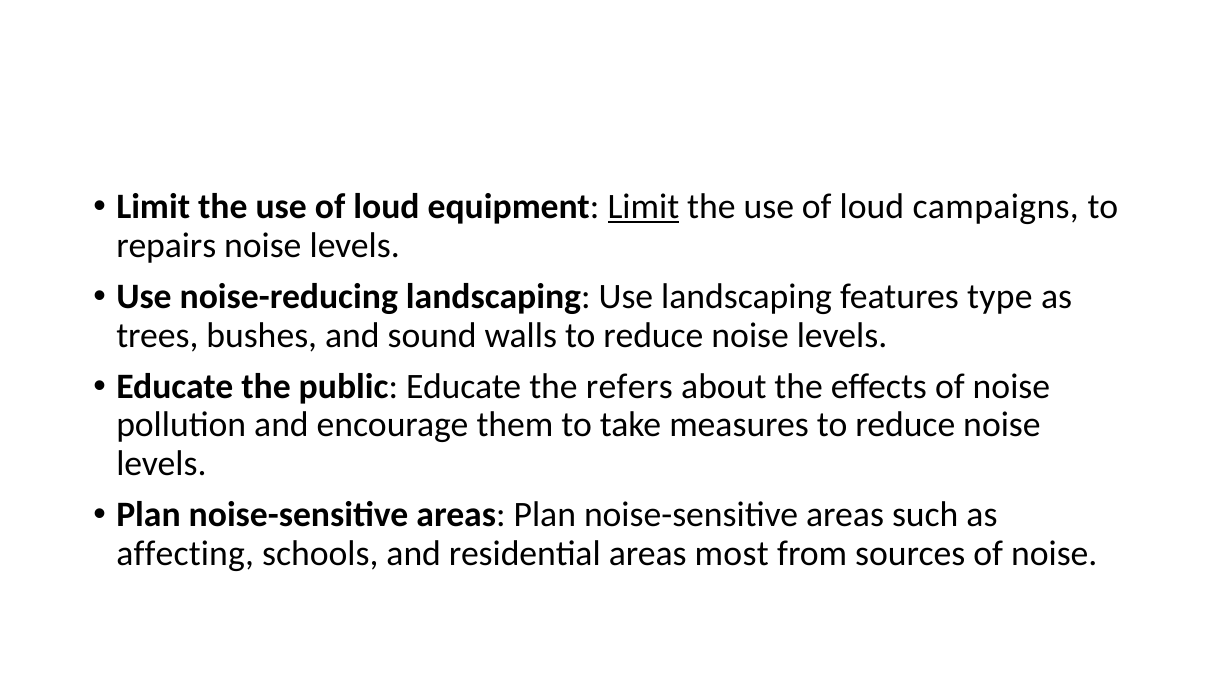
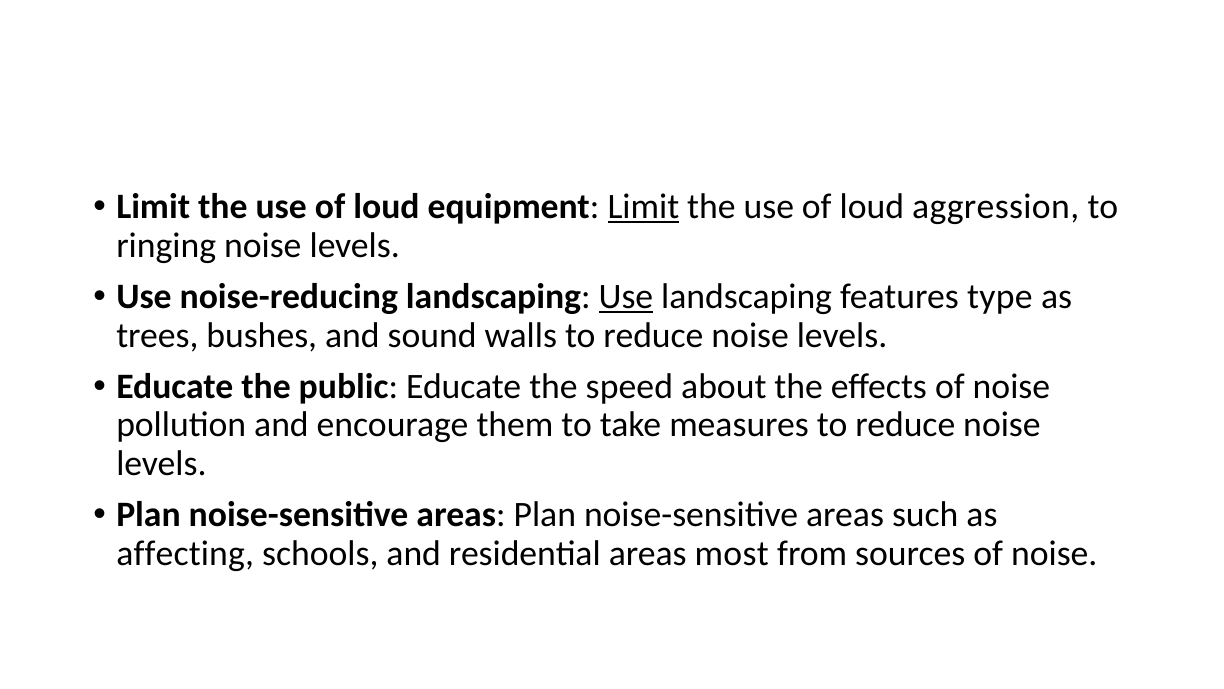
campaigns: campaigns -> aggression
repairs: repairs -> ringing
Use at (626, 297) underline: none -> present
refers: refers -> speed
